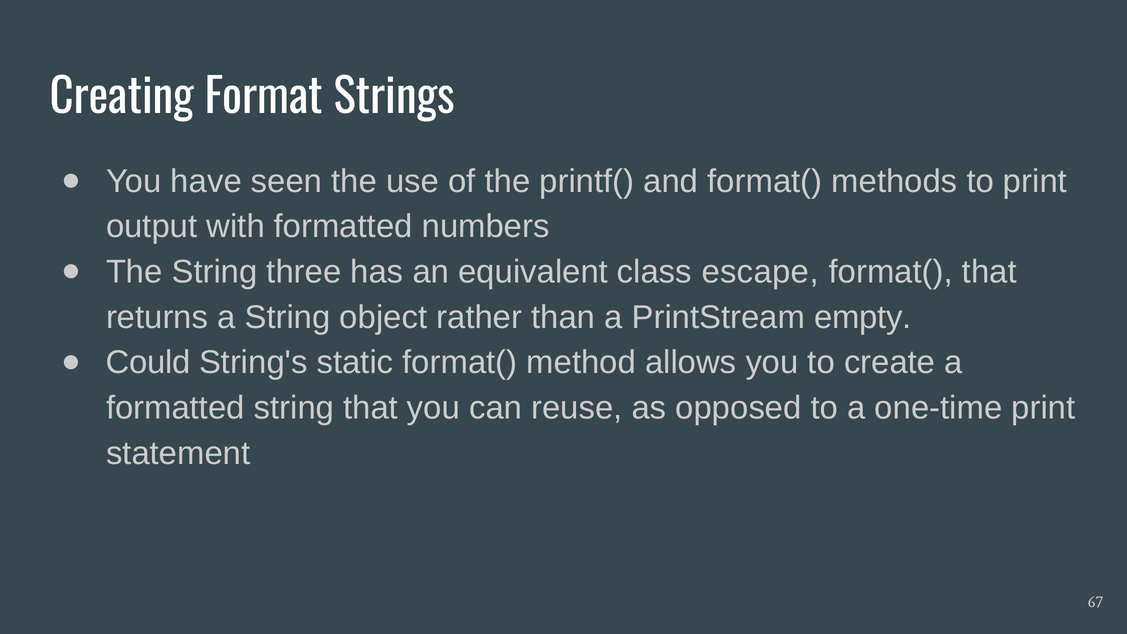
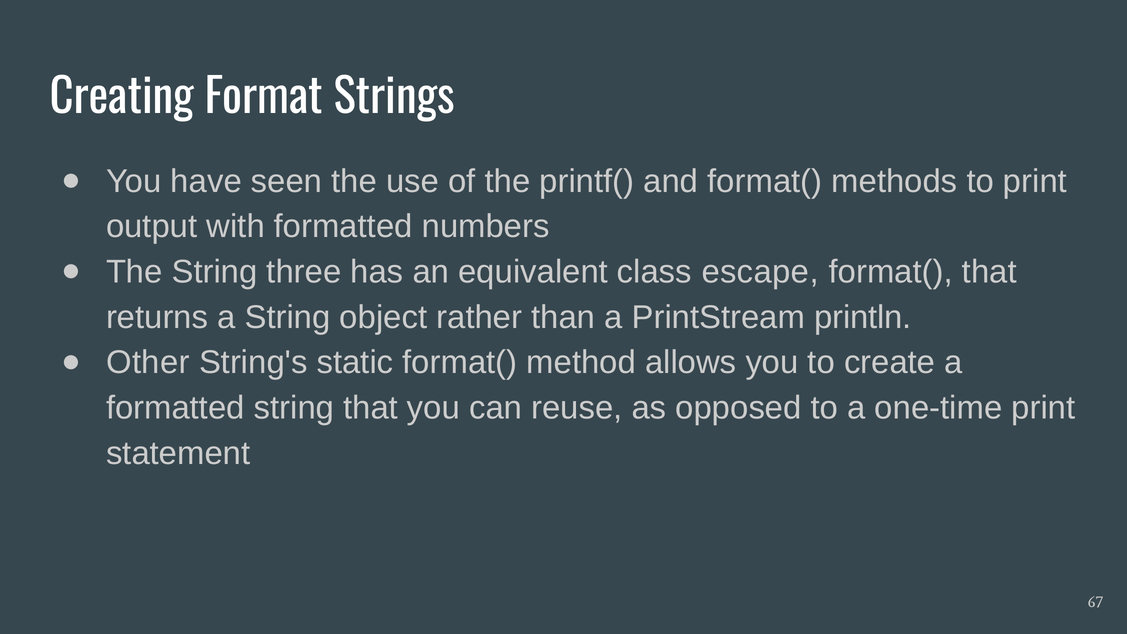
empty: empty -> println
Could: Could -> Other
